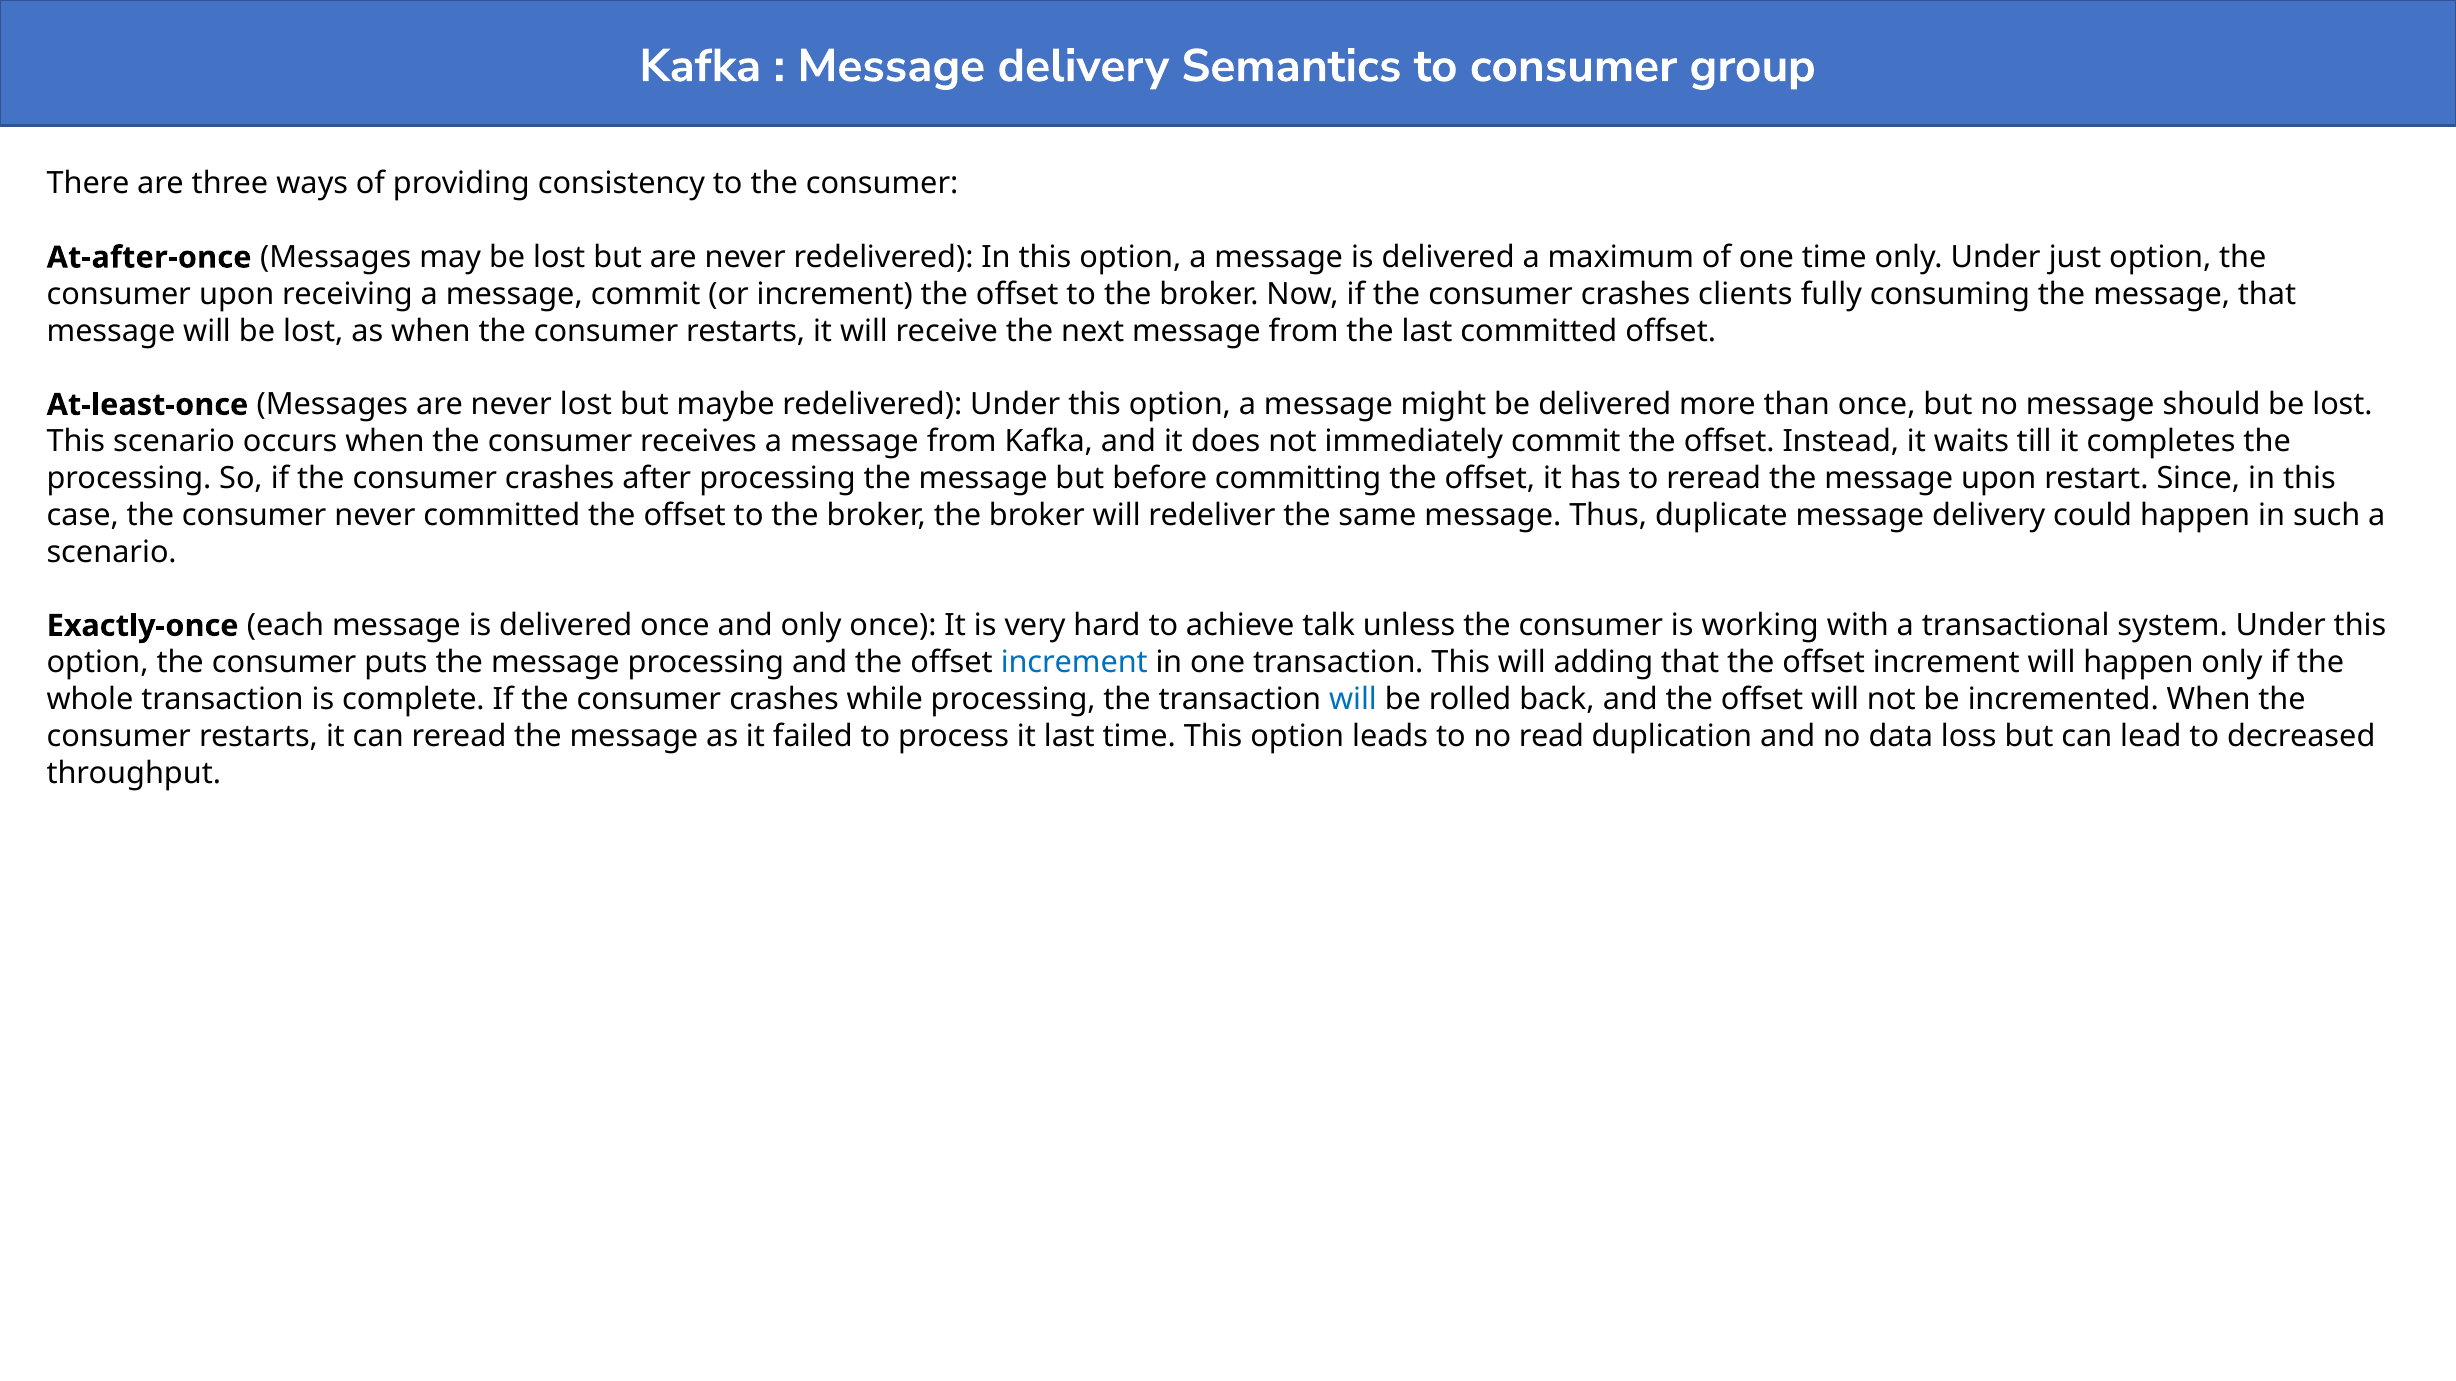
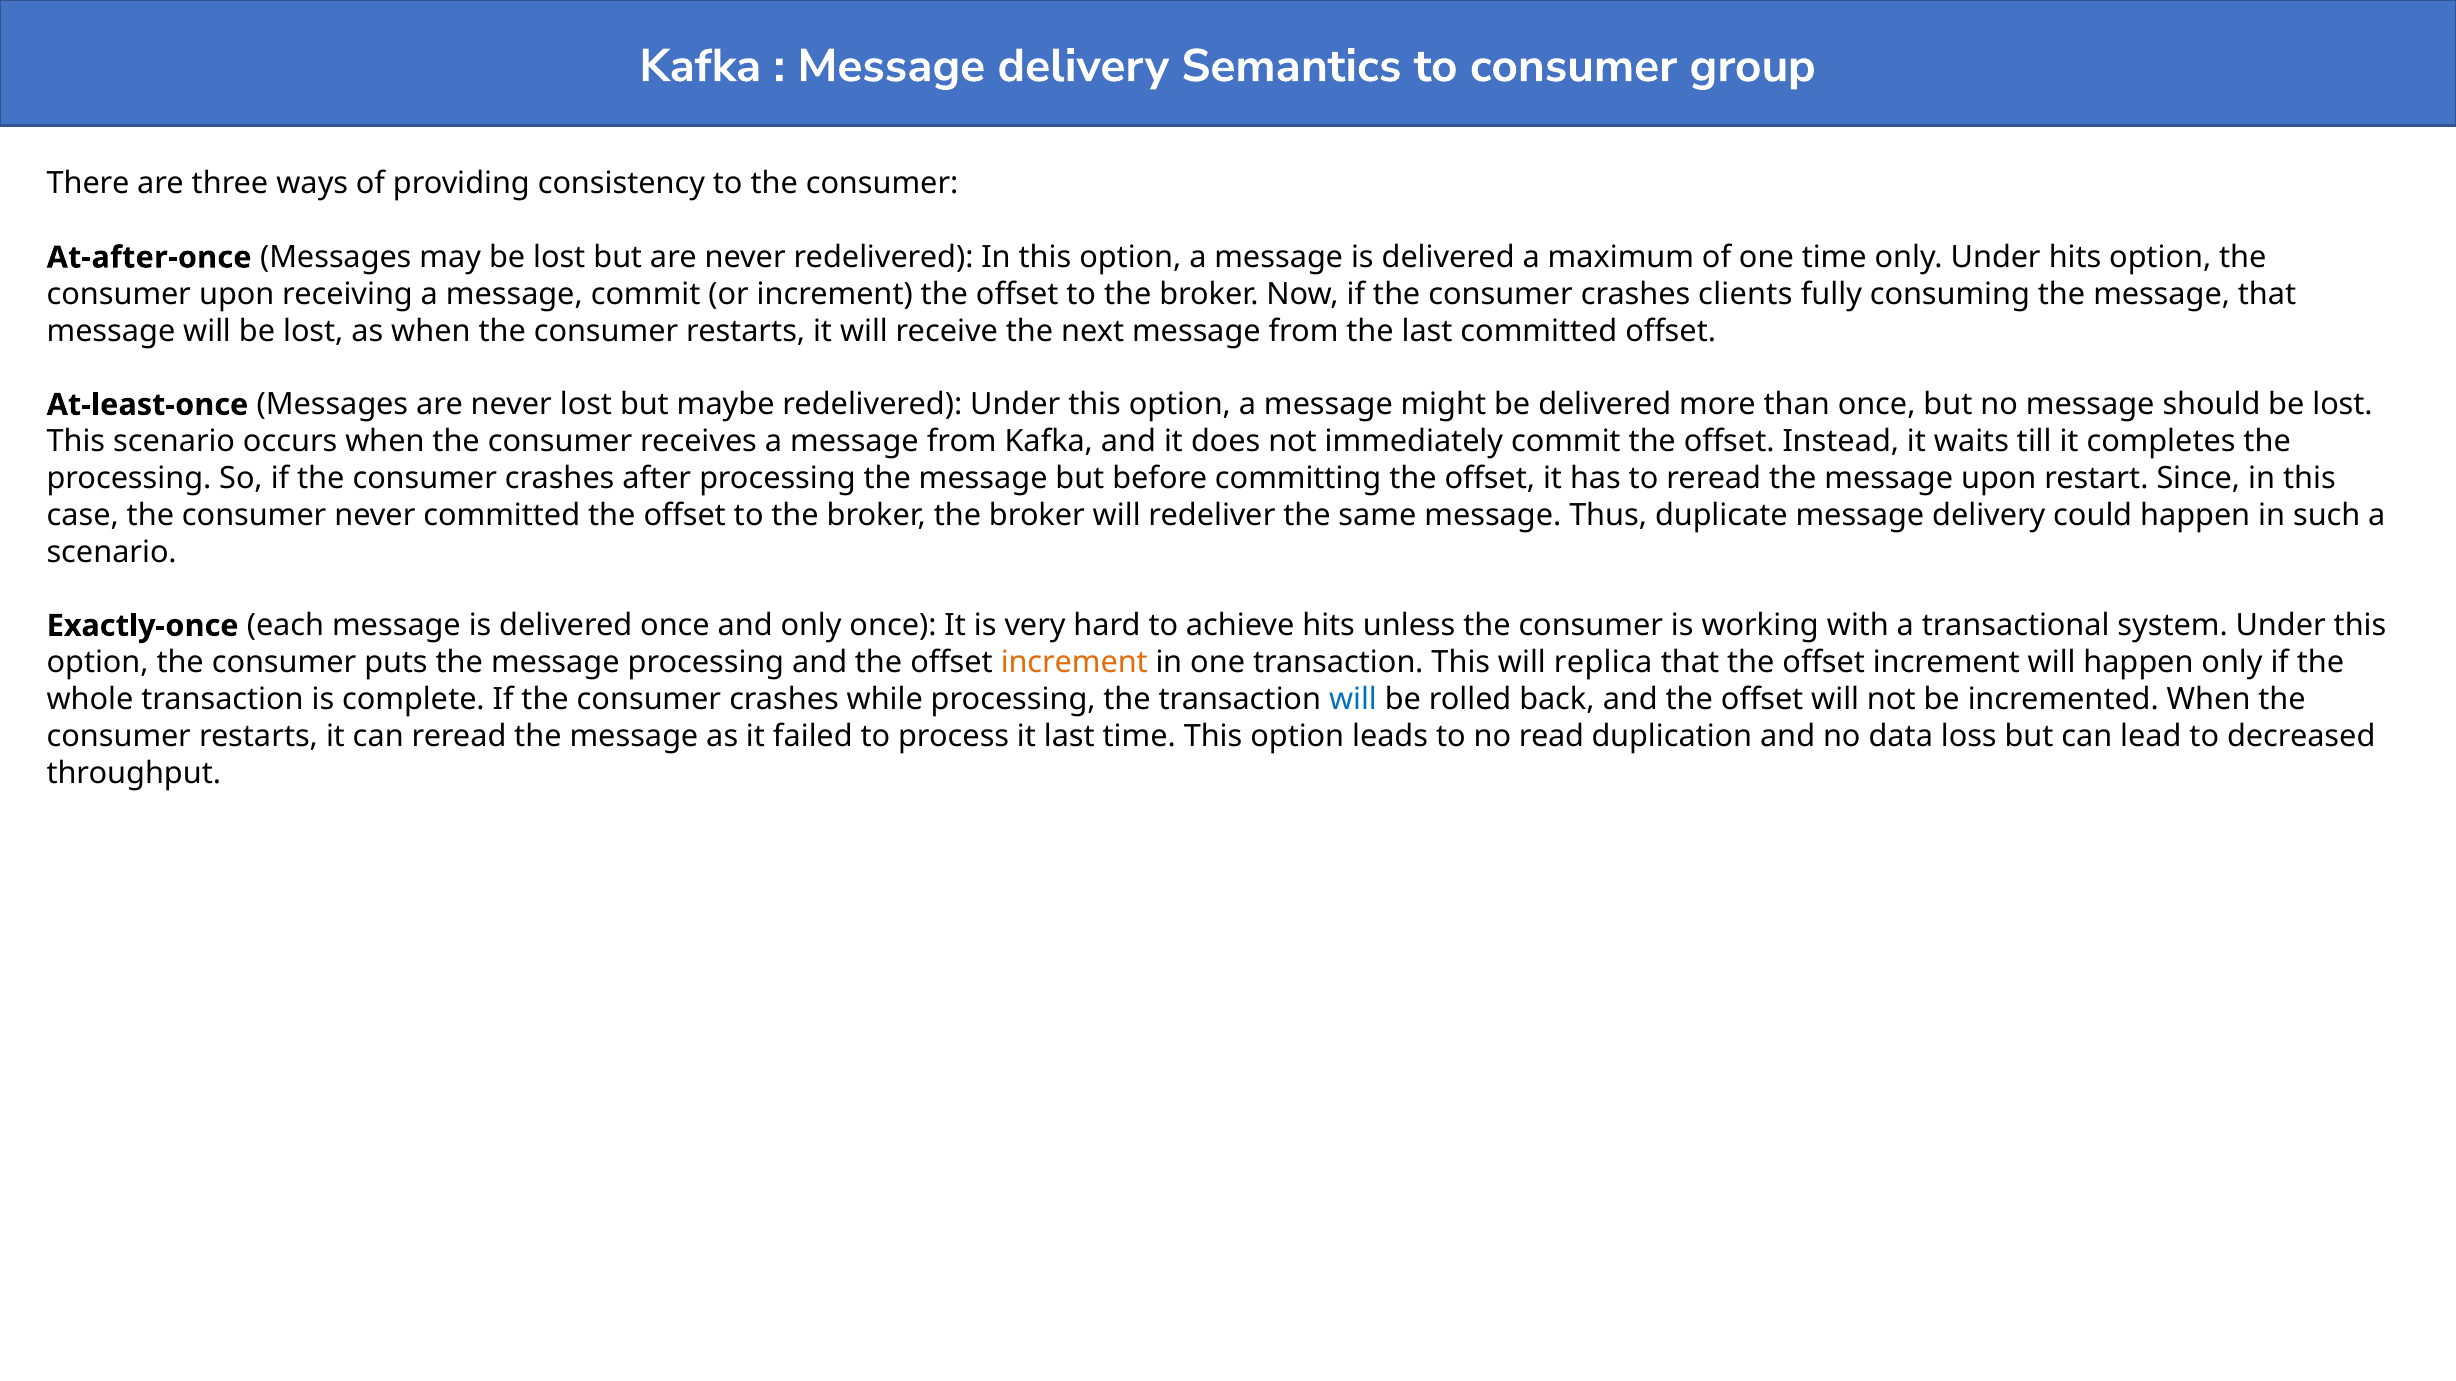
Under just: just -> hits
achieve talk: talk -> hits
increment at (1074, 663) colour: blue -> orange
adding: adding -> replica
